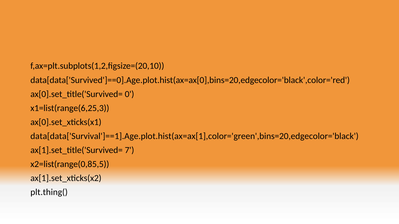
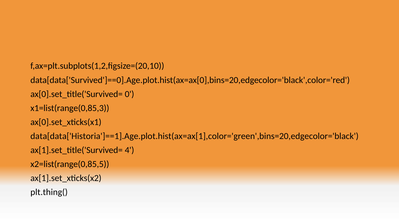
x1=list(range(6,25,3: x1=list(range(6,25,3 -> x1=list(range(0,85,3
data[data['Survival']==1].Age.plot.hist(ax=ax[1],color='green',bins=20,edgecolor='black: data[data['Survival']==1].Age.plot.hist(ax=ax[1],color='green',bins=20,edgecolor='black -> data[data['Historia']==1].Age.plot.hist(ax=ax[1],color='green',bins=20,edgecolor='black
7: 7 -> 4
